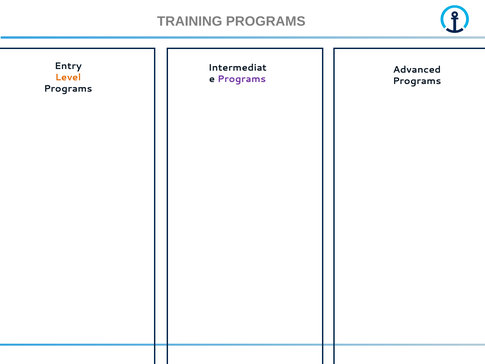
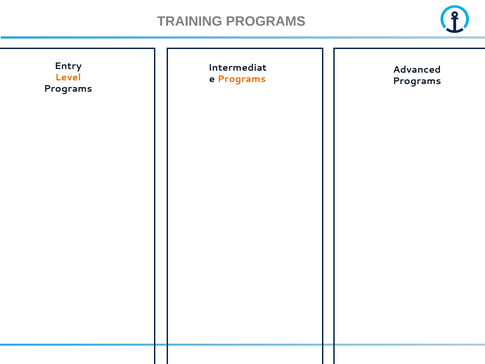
Programs at (242, 79) colour: purple -> orange
